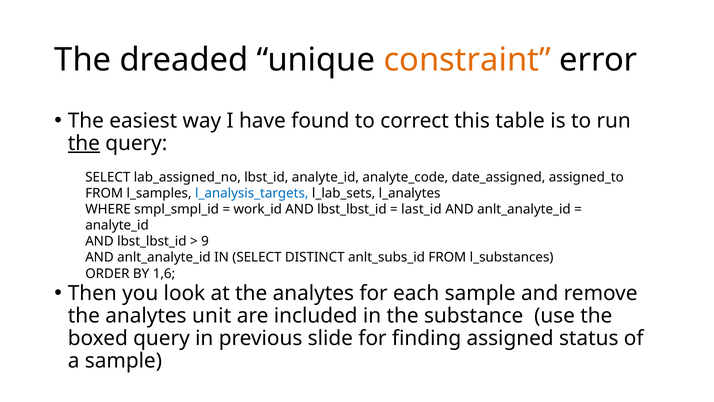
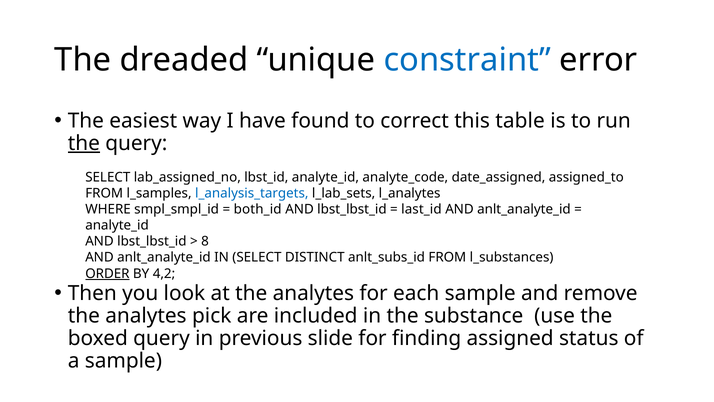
constraint colour: orange -> blue
work_id: work_id -> both_id
9: 9 -> 8
ORDER underline: none -> present
1,6: 1,6 -> 4,2
unit: unit -> pick
